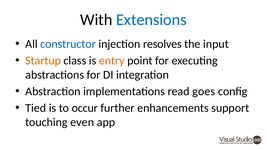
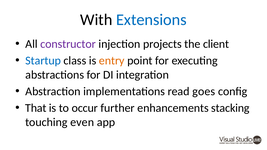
constructor colour: blue -> purple
resolves: resolves -> projects
input: input -> client
Startup colour: orange -> blue
Tied: Tied -> That
support: support -> stacking
